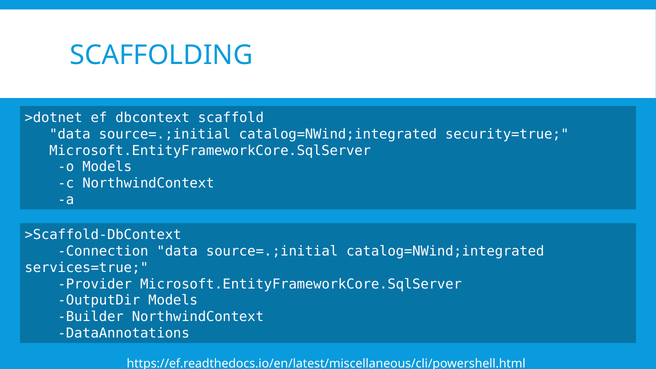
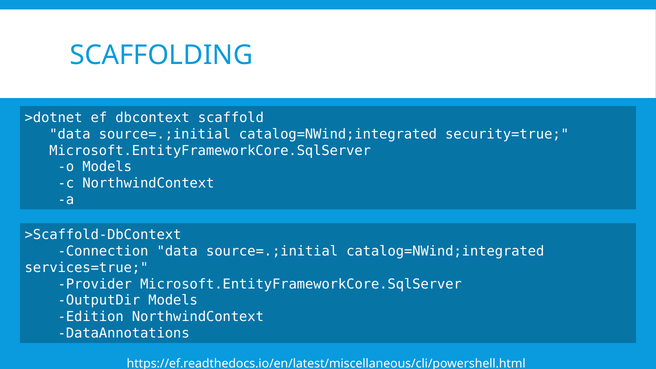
Builder: Builder -> Edition
